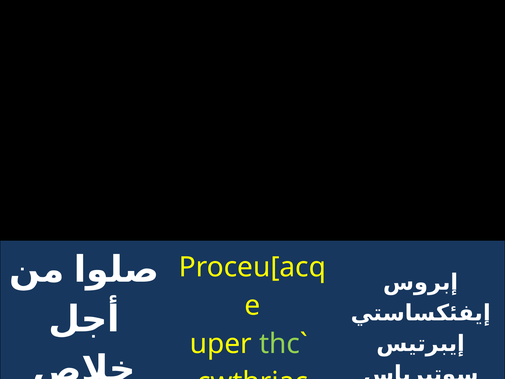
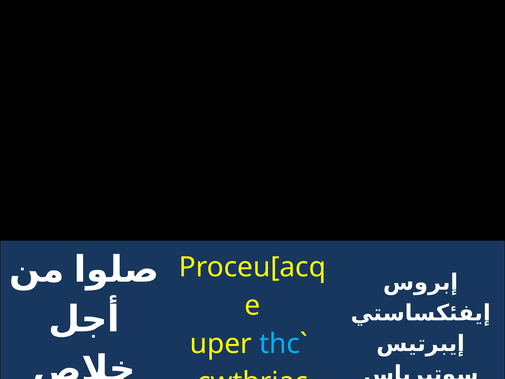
thc colour: light green -> light blue
